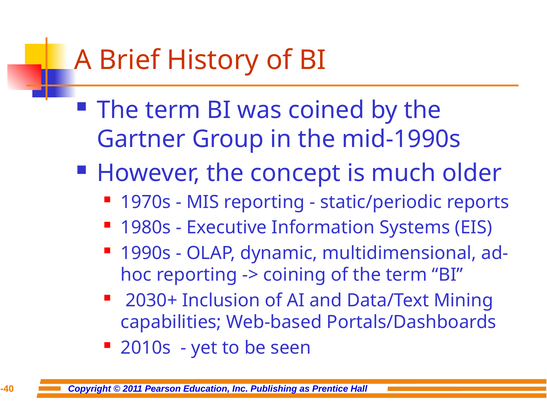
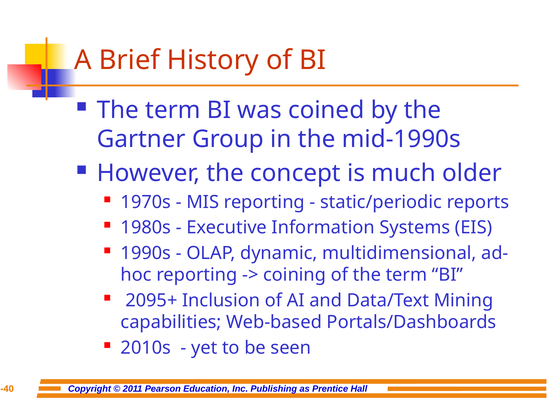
2030+: 2030+ -> 2095+
